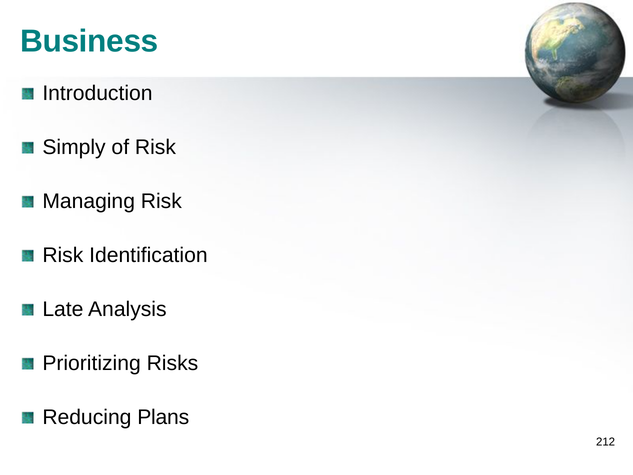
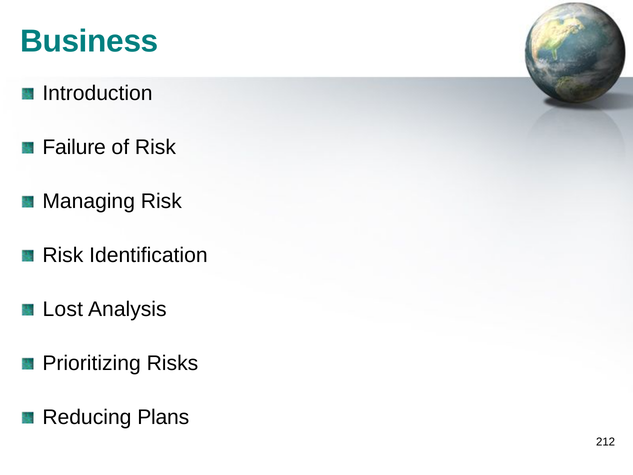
Simply: Simply -> Failure
Late: Late -> Lost
